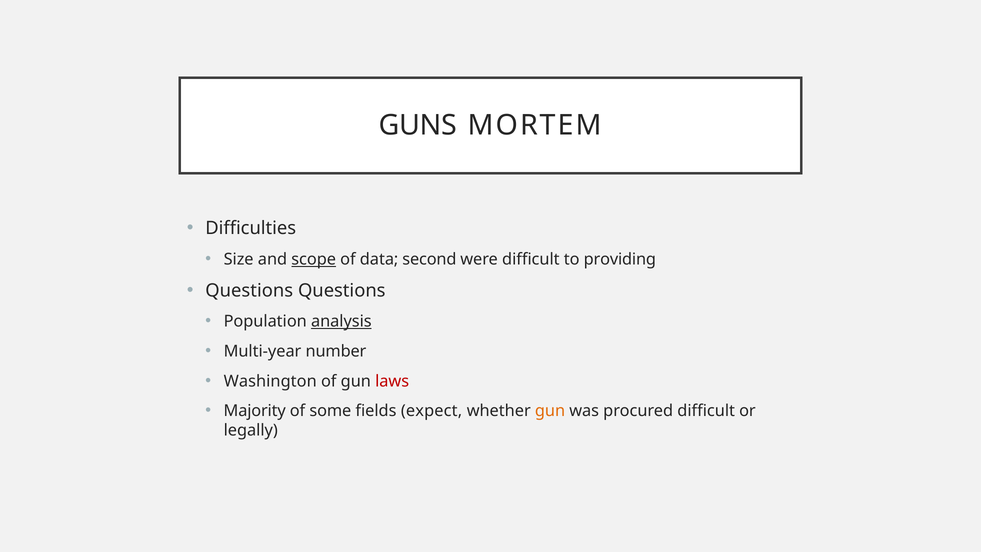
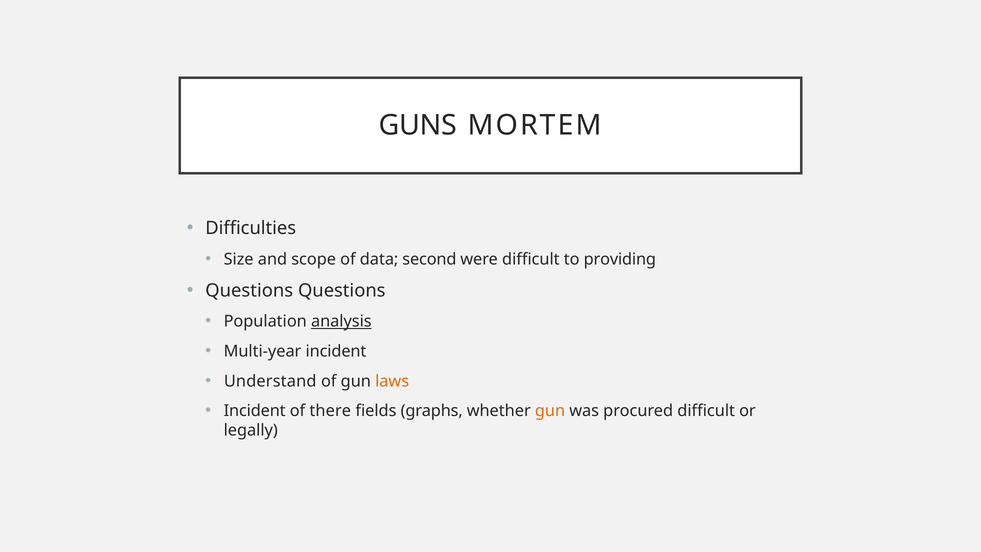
scope underline: present -> none
Multi-year number: number -> incident
Washington: Washington -> Understand
laws colour: red -> orange
Majority at (255, 411): Majority -> Incident
some: some -> there
expect: expect -> graphs
